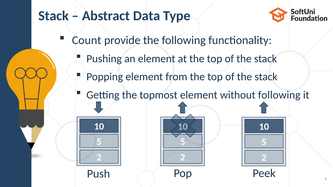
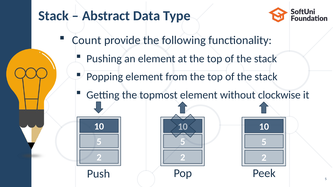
without following: following -> clockwise
